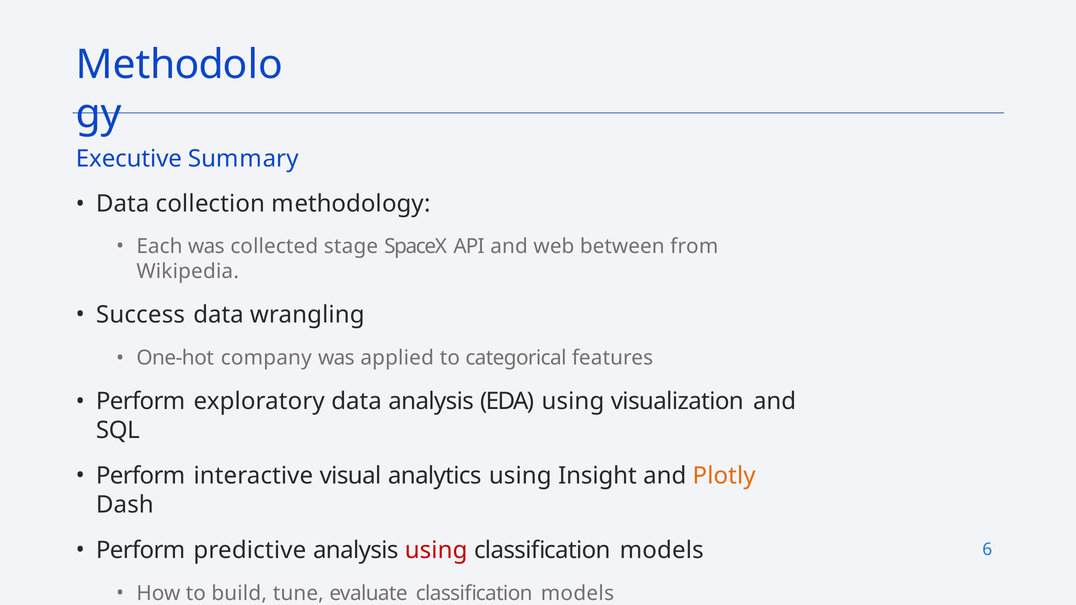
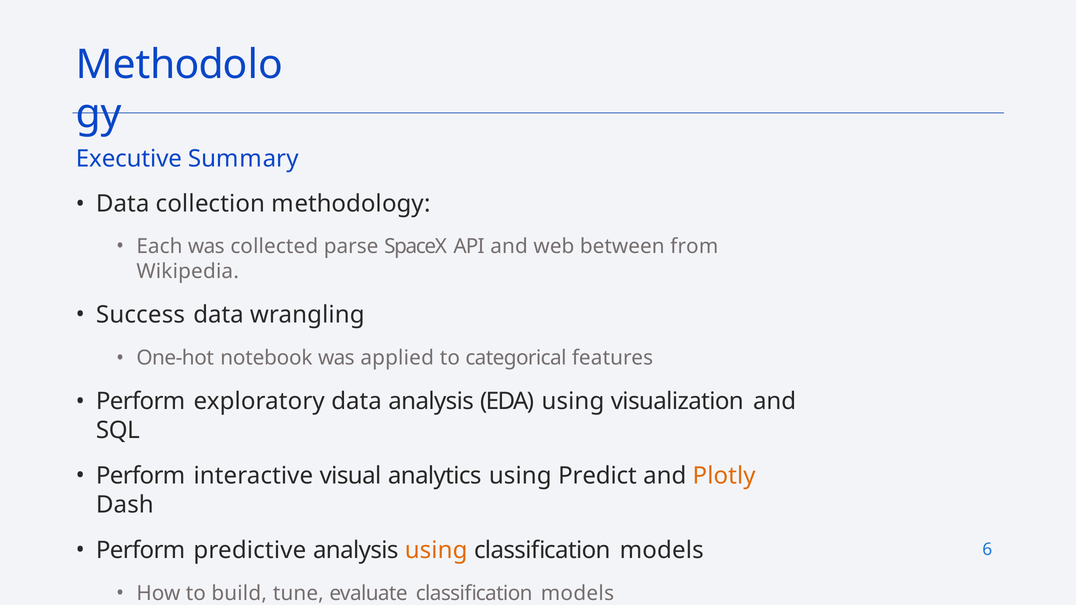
stage: stage -> parse
company: company -> notebook
Insight: Insight -> Predict
using at (436, 550) colour: red -> orange
